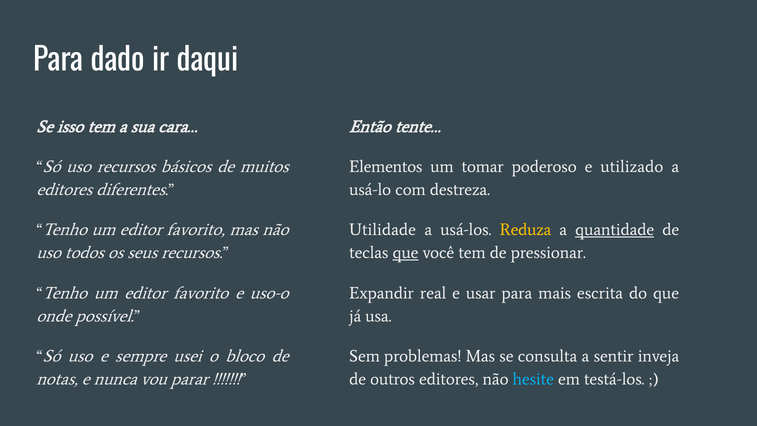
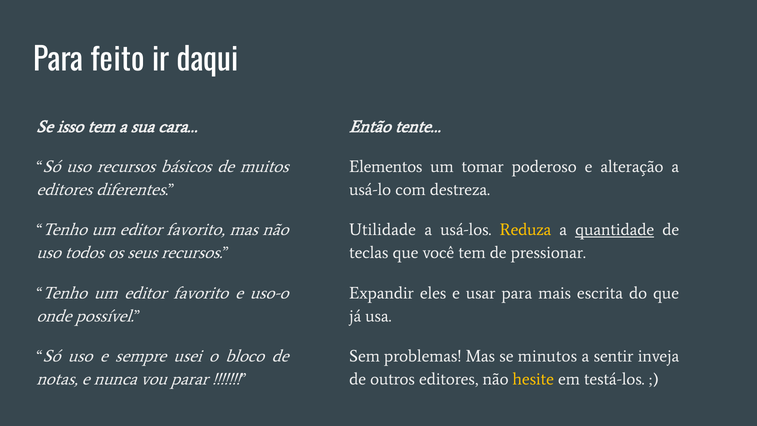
dado: dado -> feito
utilizado: utilizado -> alteração
que at (406, 253) underline: present -> none
real: real -> eles
consulta: consulta -> minutos
hesite colour: light blue -> yellow
